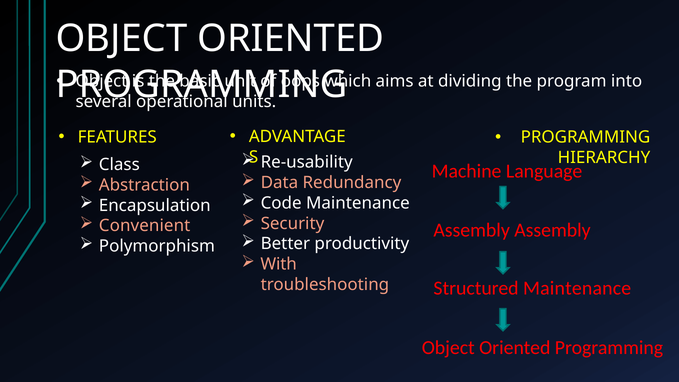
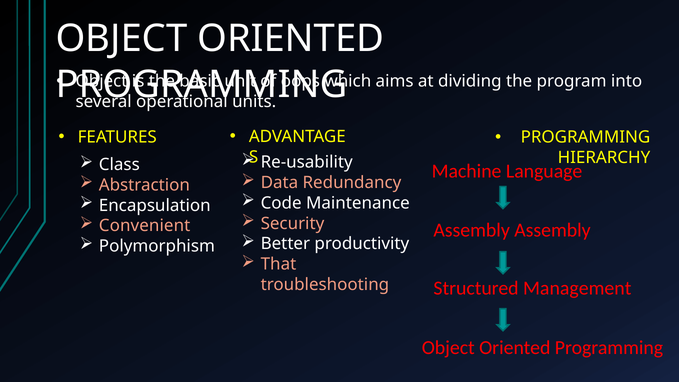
With: With -> That
Structured Maintenance: Maintenance -> Management
